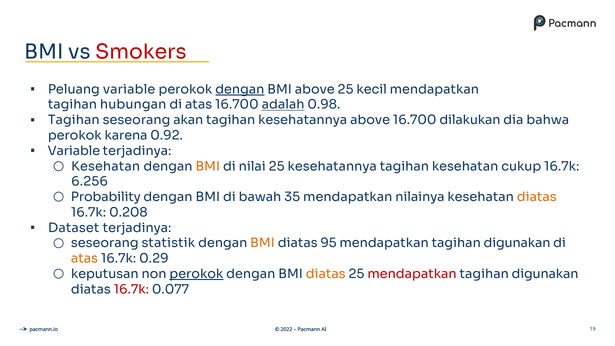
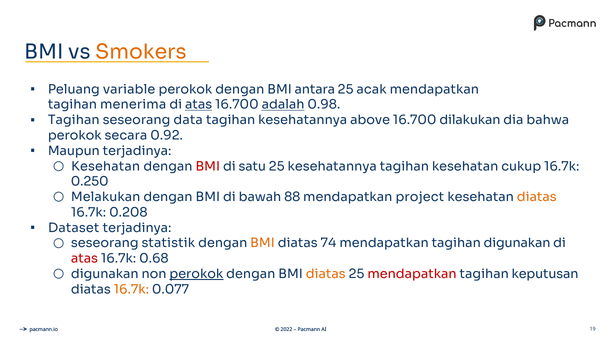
Smokers colour: red -> orange
dengan at (240, 89) underline: present -> none
BMI above: above -> antara
kecil: kecil -> acak
hubungan: hubungan -> menerima
atas at (199, 105) underline: none -> present
akan: akan -> data
karena: karena -> secara
Variable at (74, 151): Variable -> Maupun
BMI at (208, 166) colour: orange -> red
nilai: nilai -> satu
6.256: 6.256 -> 0.250
Probability: Probability -> Melakukan
35: 35 -> 88
nilainya: nilainya -> project
95: 95 -> 74
atas at (84, 259) colour: orange -> red
0.29: 0.29 -> 0.68
keputusan at (105, 274): keputusan -> digunakan
digunakan at (545, 274): digunakan -> keputusan
16.7k at (131, 289) colour: red -> orange
